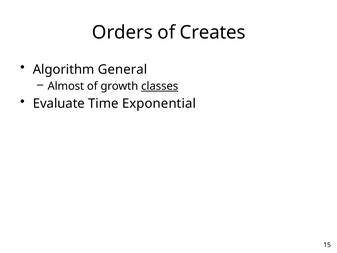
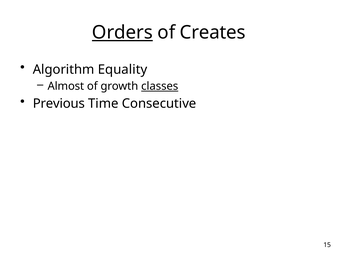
Orders underline: none -> present
General: General -> Equality
Evaluate: Evaluate -> Previous
Exponential: Exponential -> Consecutive
